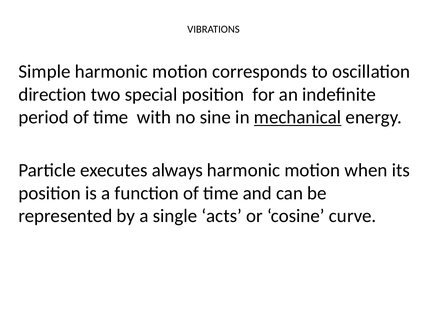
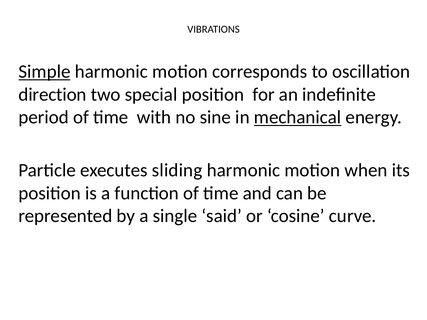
Simple underline: none -> present
always: always -> sliding
acts: acts -> said
